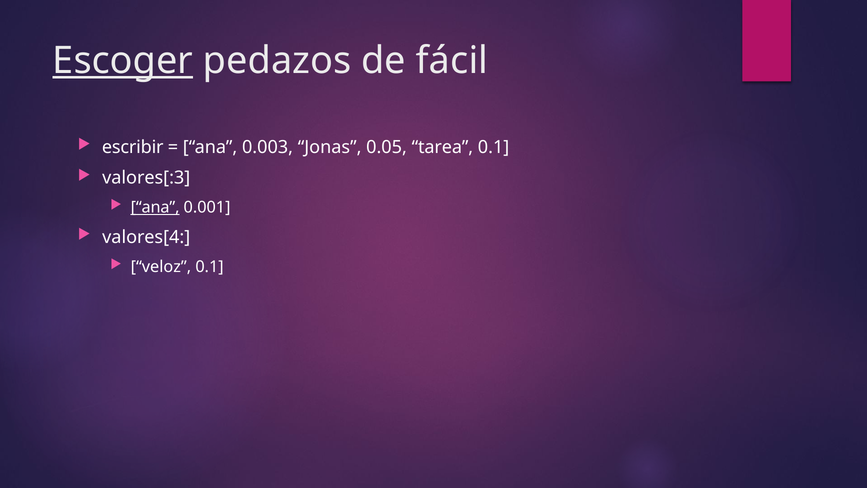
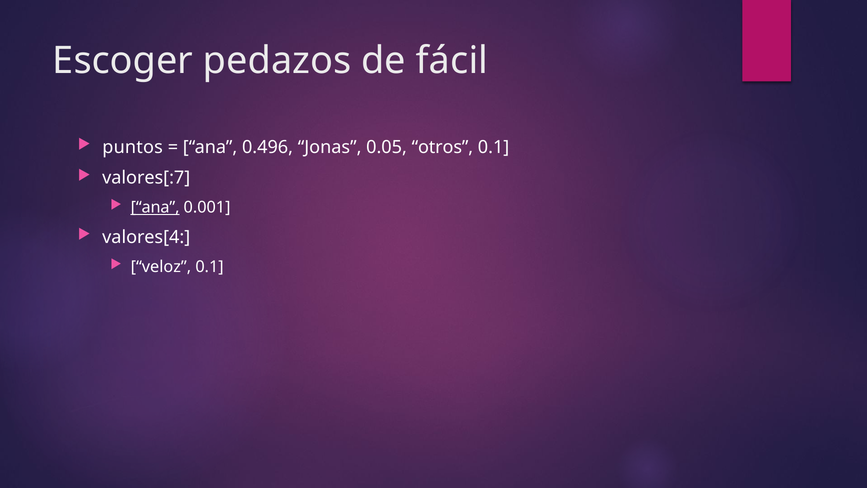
Escoger underline: present -> none
escribir: escribir -> puntos
0.003: 0.003 -> 0.496
tarea: tarea -> otros
valores[:3: valores[:3 -> valores[:7
